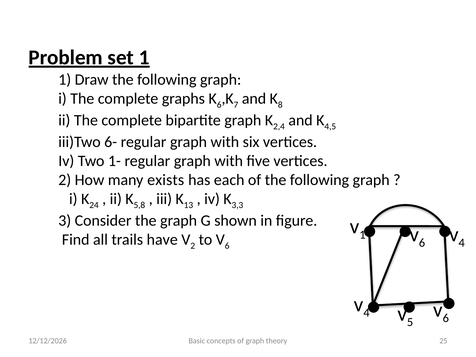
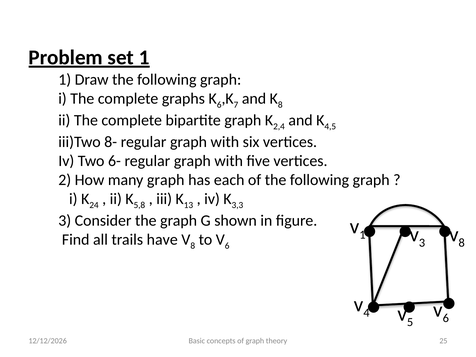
6-: 6- -> 8-
1-: 1- -> 6-
many exists: exists -> graph
4 at (462, 243): 4 -> 8
6 at (422, 243): 6 -> 3
2 at (193, 246): 2 -> 8
